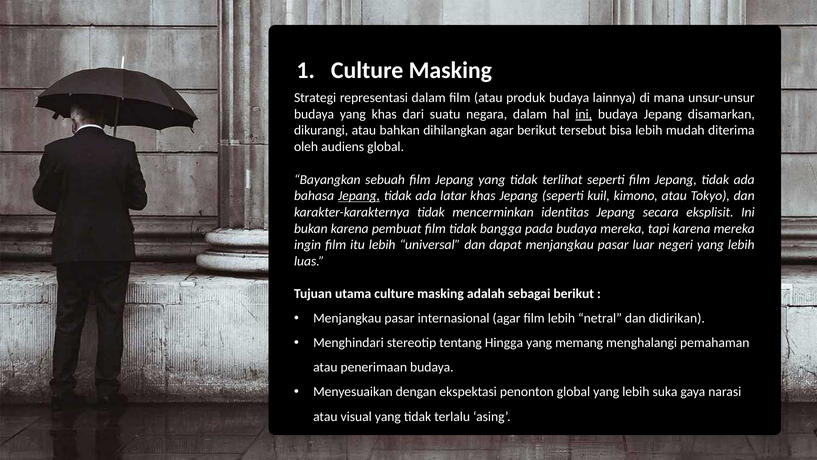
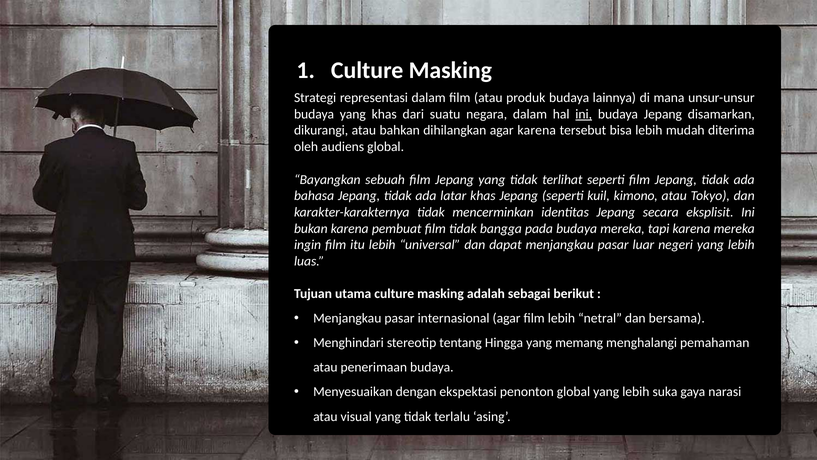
agar berikut: berikut -> karena
Jepang at (359, 196) underline: present -> none
didirikan: didirikan -> bersama
